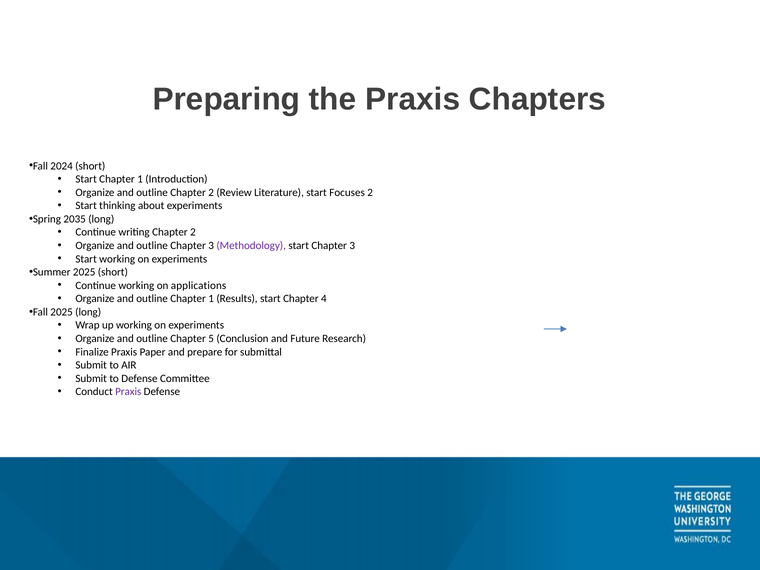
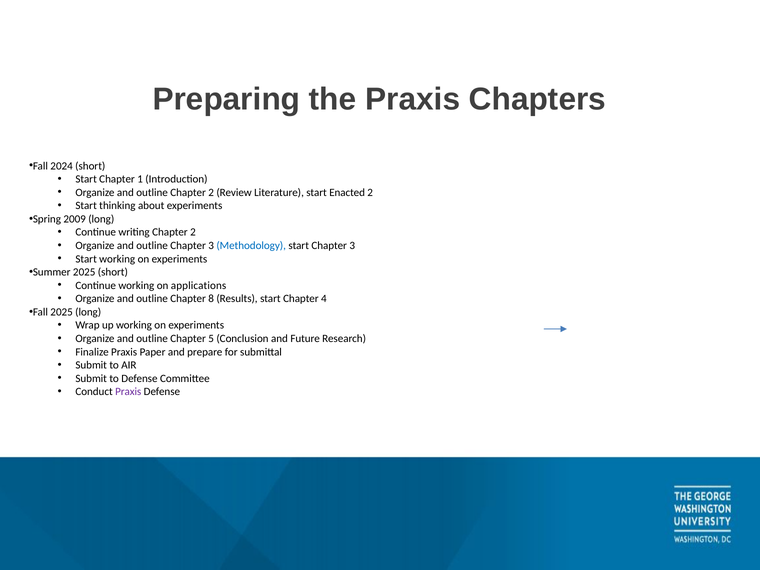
Focuses: Focuses -> Enacted
2035: 2035 -> 2009
Methodology colour: purple -> blue
outline Chapter 1: 1 -> 8
